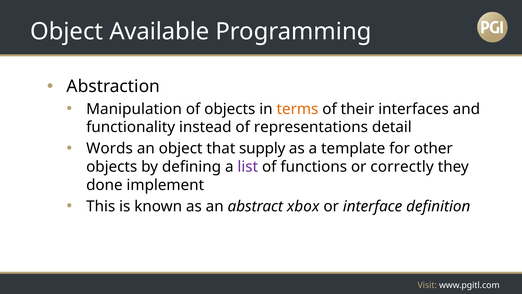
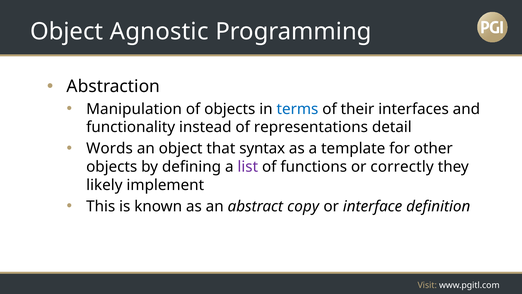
Available: Available -> Agnostic
terms colour: orange -> blue
supply: supply -> syntax
done: done -> likely
xbox: xbox -> copy
